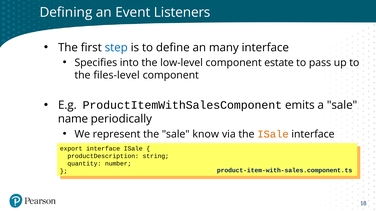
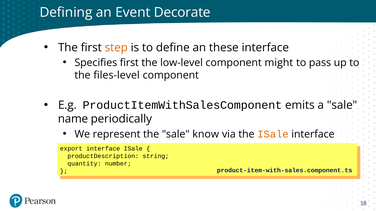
Listeners: Listeners -> Decorate
step colour: blue -> orange
many: many -> these
Specifies into: into -> first
estate: estate -> might
